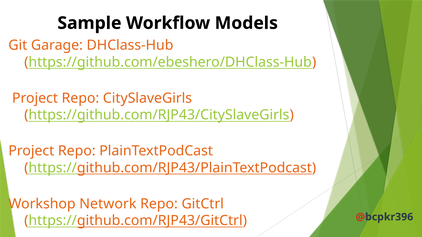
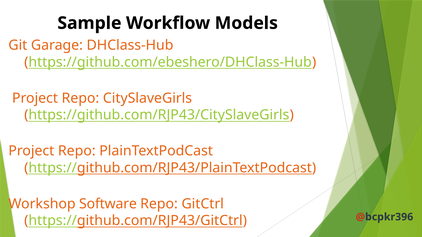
Network: Network -> Software
